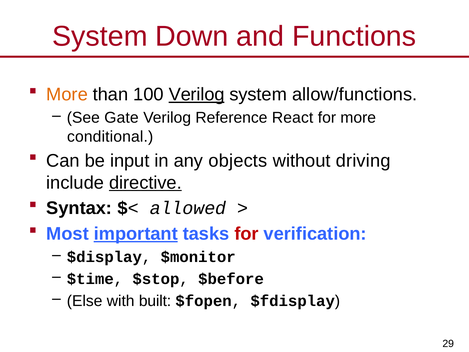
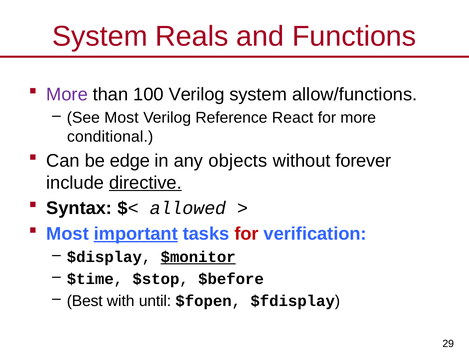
Down: Down -> Reals
More at (67, 94) colour: orange -> purple
Verilog at (197, 94) underline: present -> none
See Gate: Gate -> Most
input: input -> edge
driving: driving -> forever
$monitor underline: none -> present
Else: Else -> Best
built: built -> until
